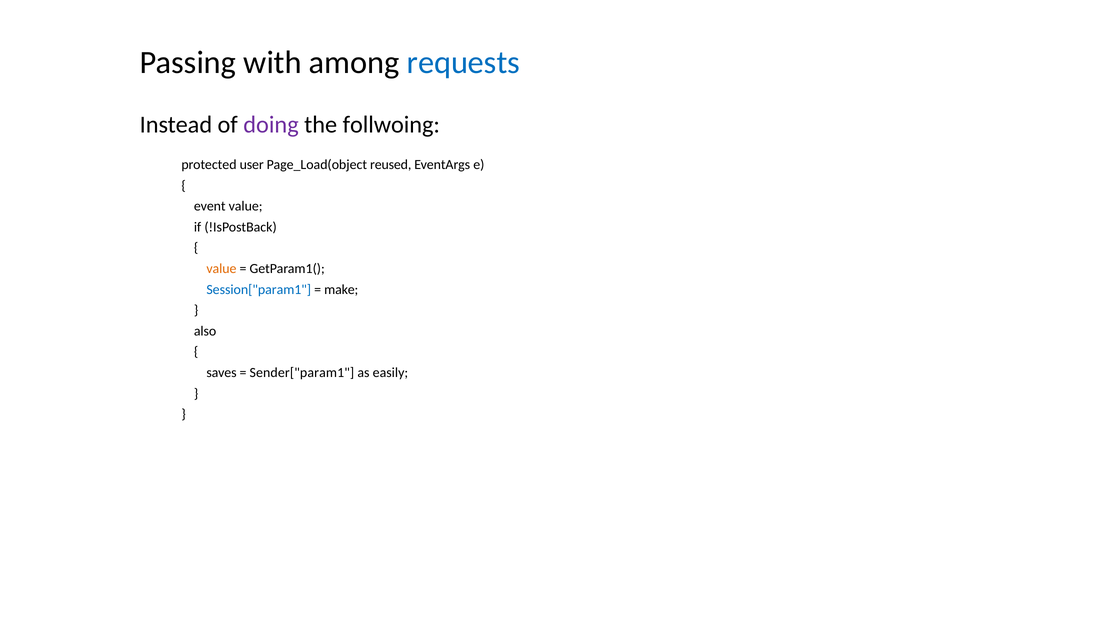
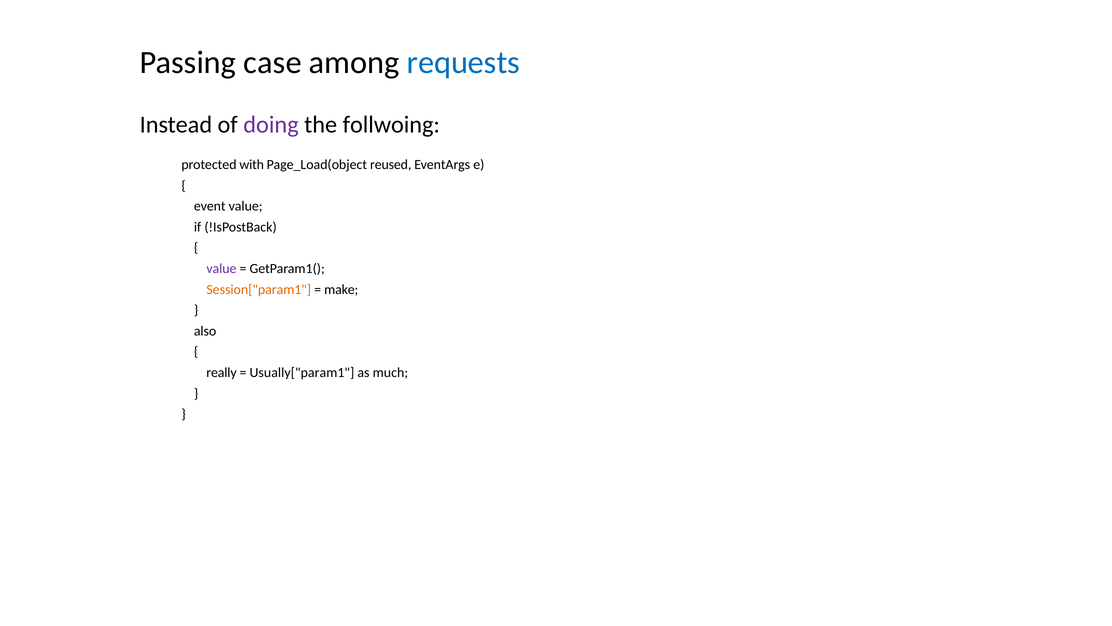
with: with -> case
user: user -> with
value at (221, 268) colour: orange -> purple
Session["param1 colour: blue -> orange
saves: saves -> really
Sender["param1: Sender["param1 -> Usually["param1
easily: easily -> much
